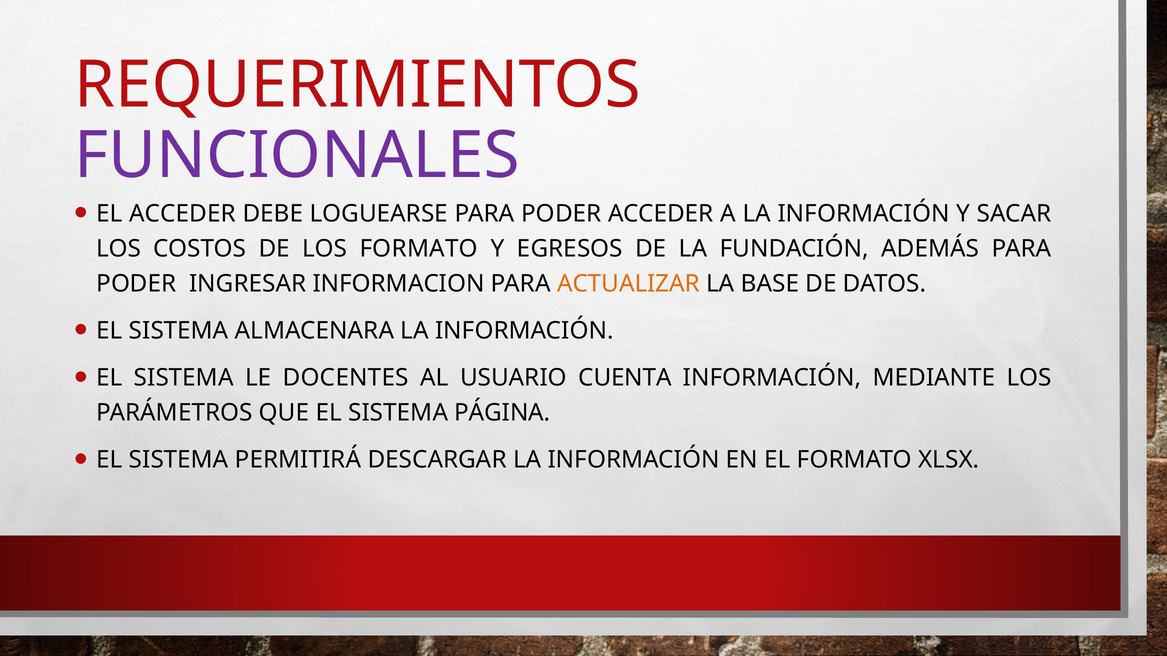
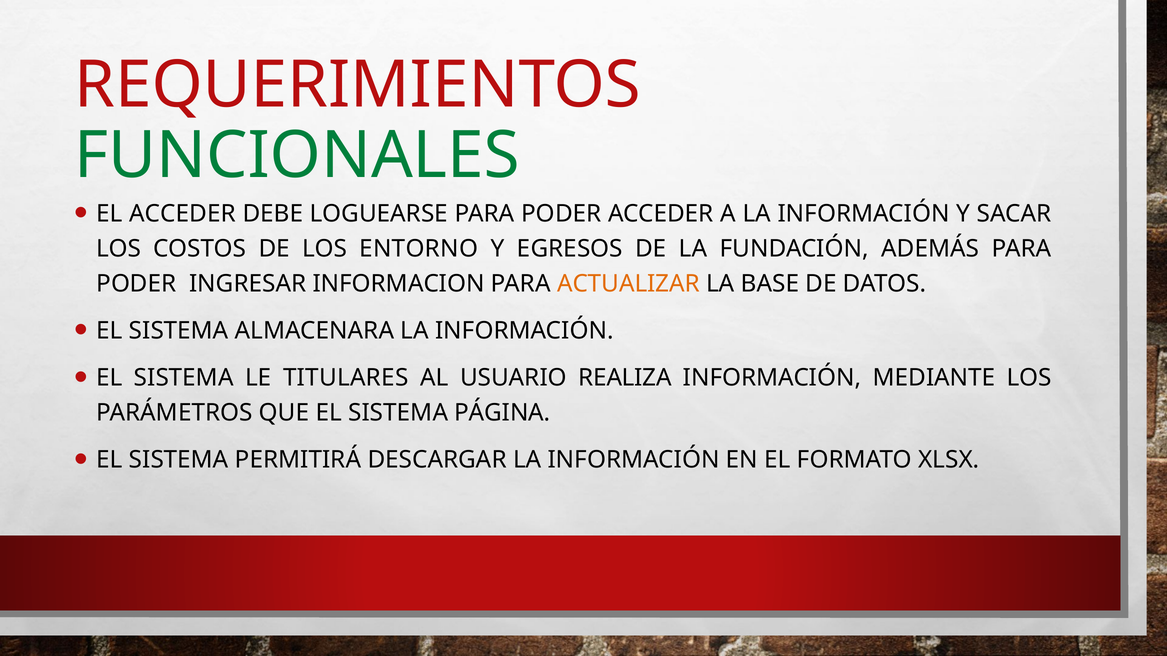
FUNCIONALES colour: purple -> green
LOS FORMATO: FORMATO -> ENTORNO
DOCENTES: DOCENTES -> TITULARES
CUENTA: CUENTA -> REALIZA
